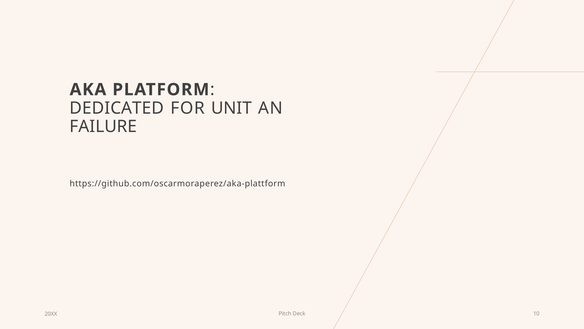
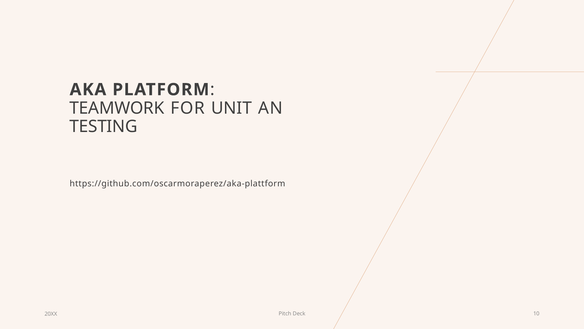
DEDICATED: DEDICATED -> TEAMWORK
FAILURE: FAILURE -> TESTING
